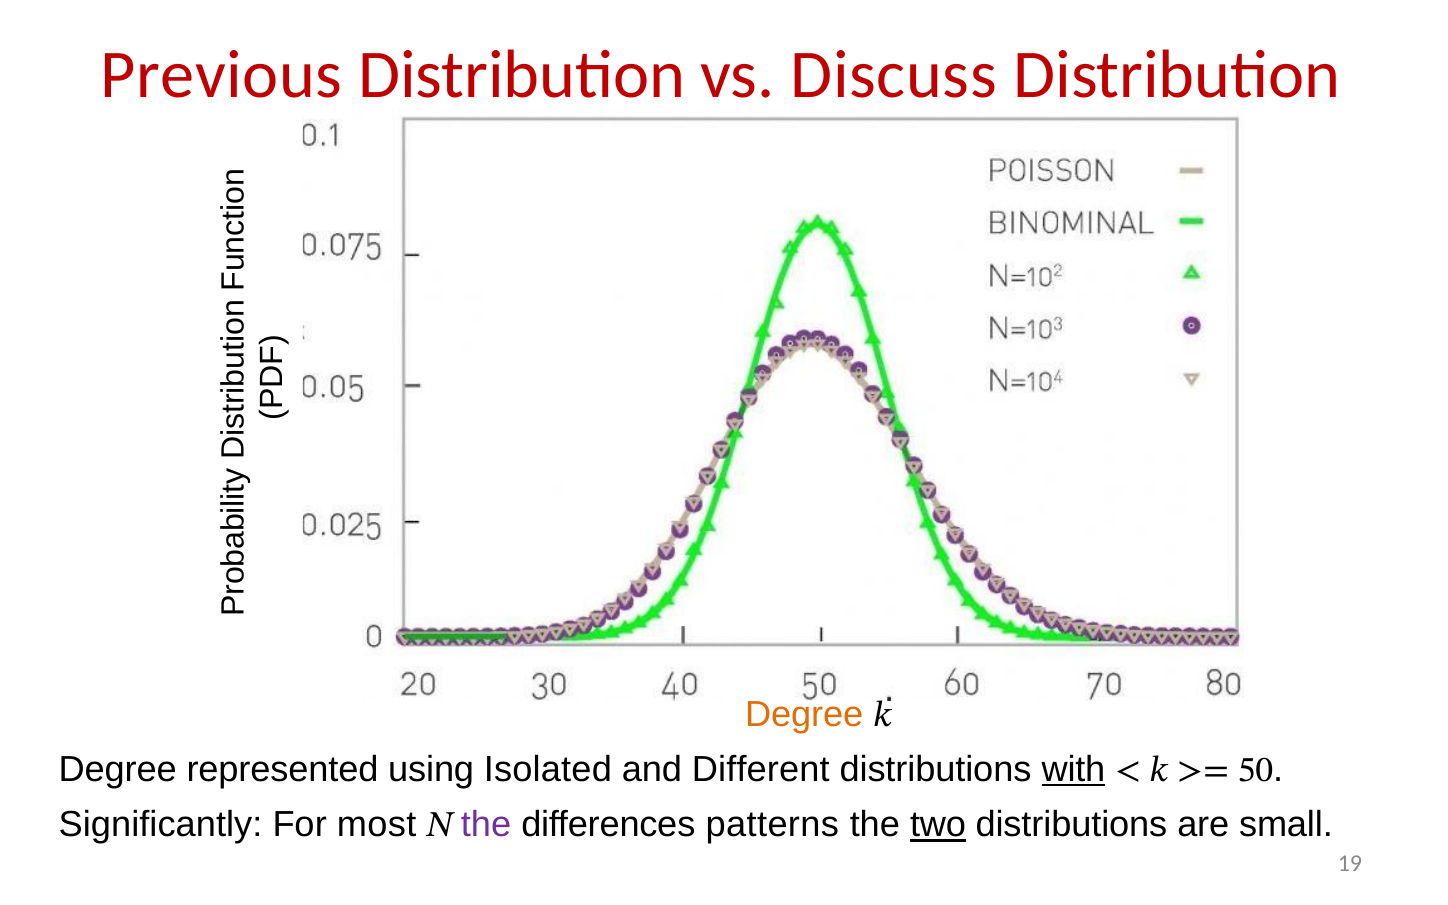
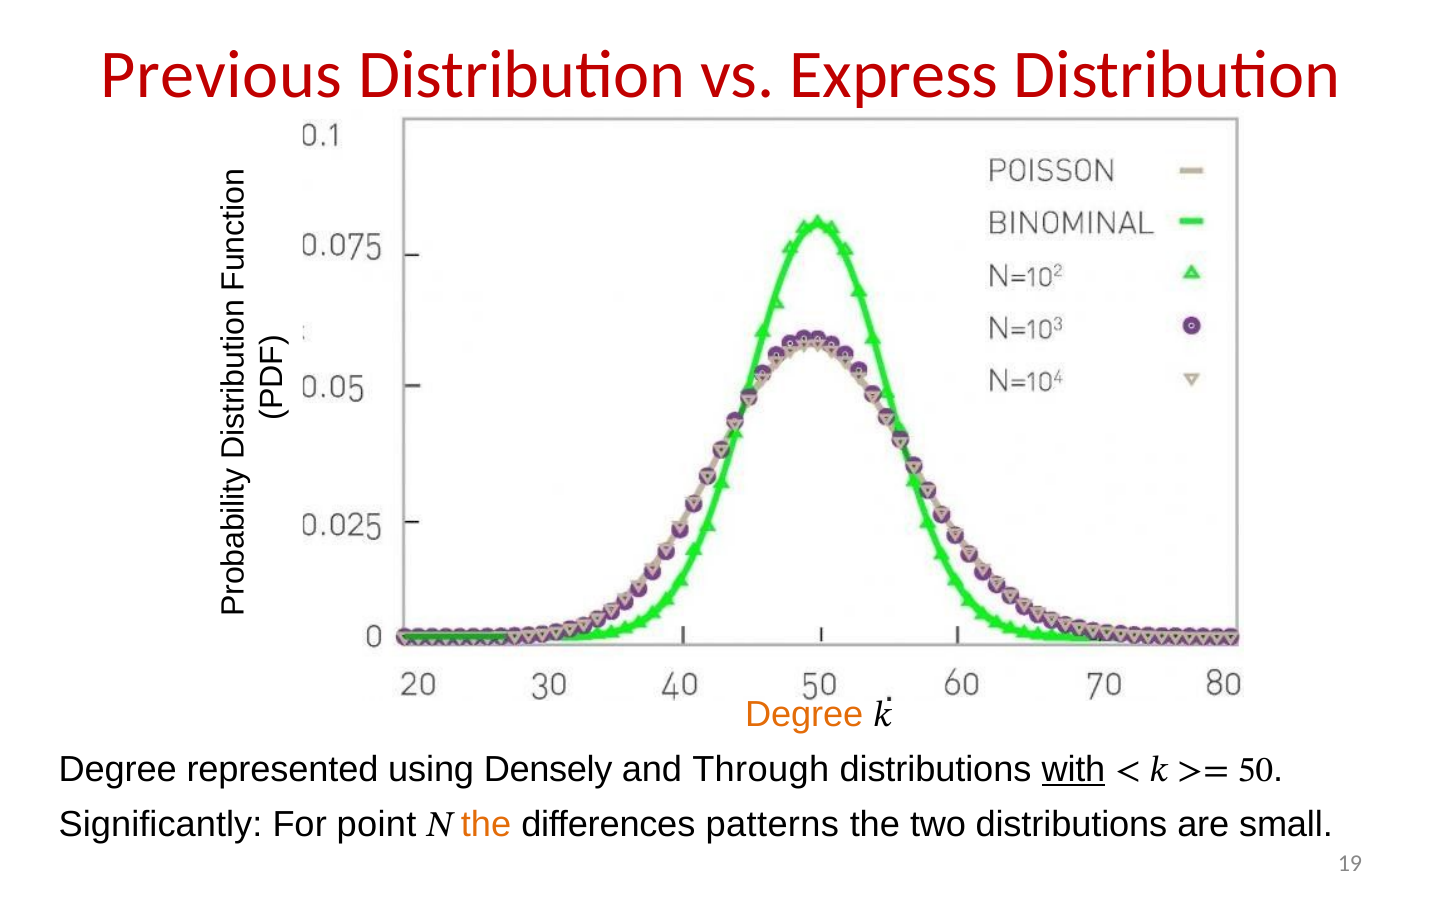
Discuss: Discuss -> Express
Isolated: Isolated -> Densely
Different: Different -> Through
most: most -> point
the at (486, 825) colour: purple -> orange
two underline: present -> none
